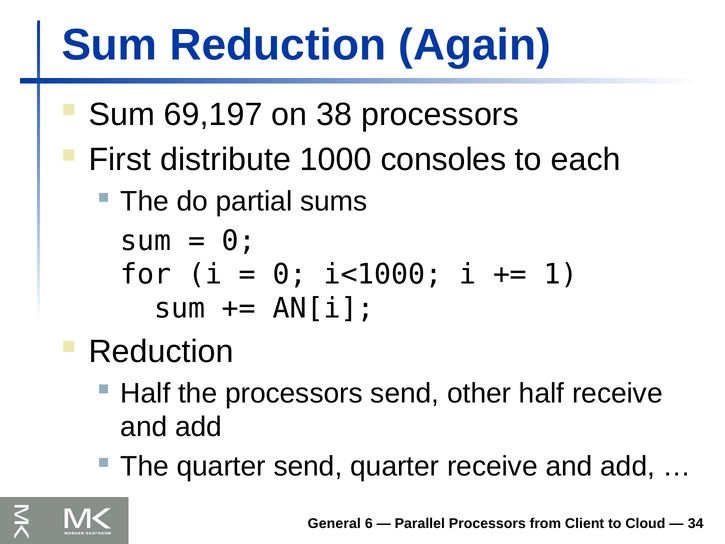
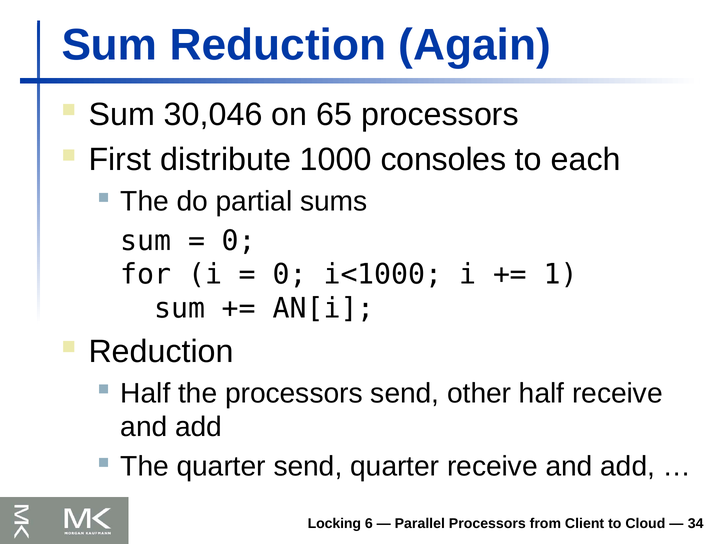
69,197: 69,197 -> 30,046
38: 38 -> 65
General: General -> Locking
